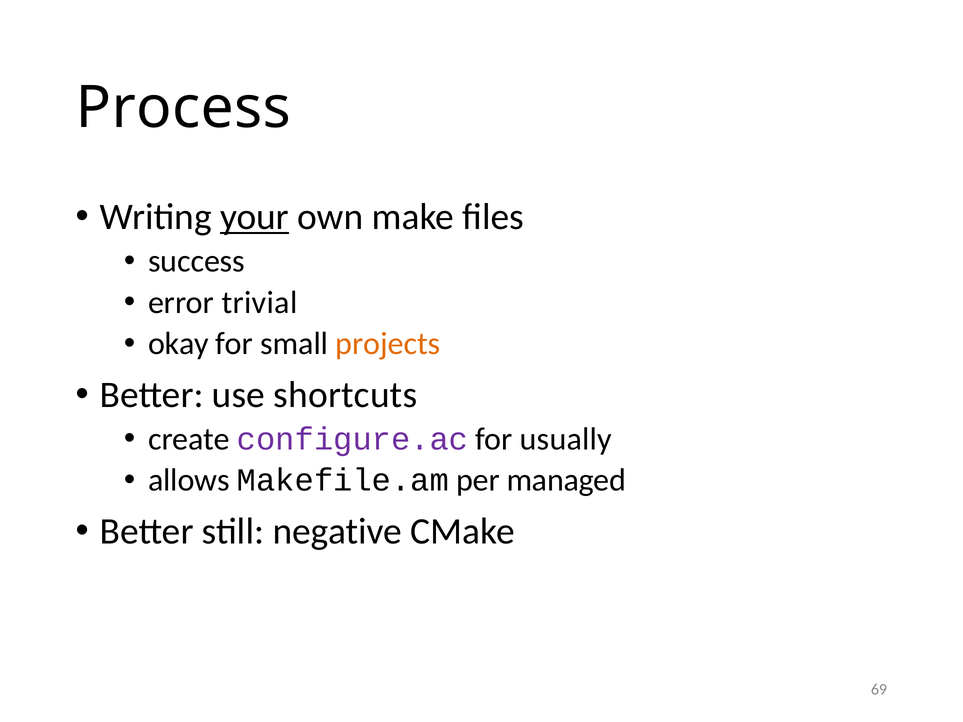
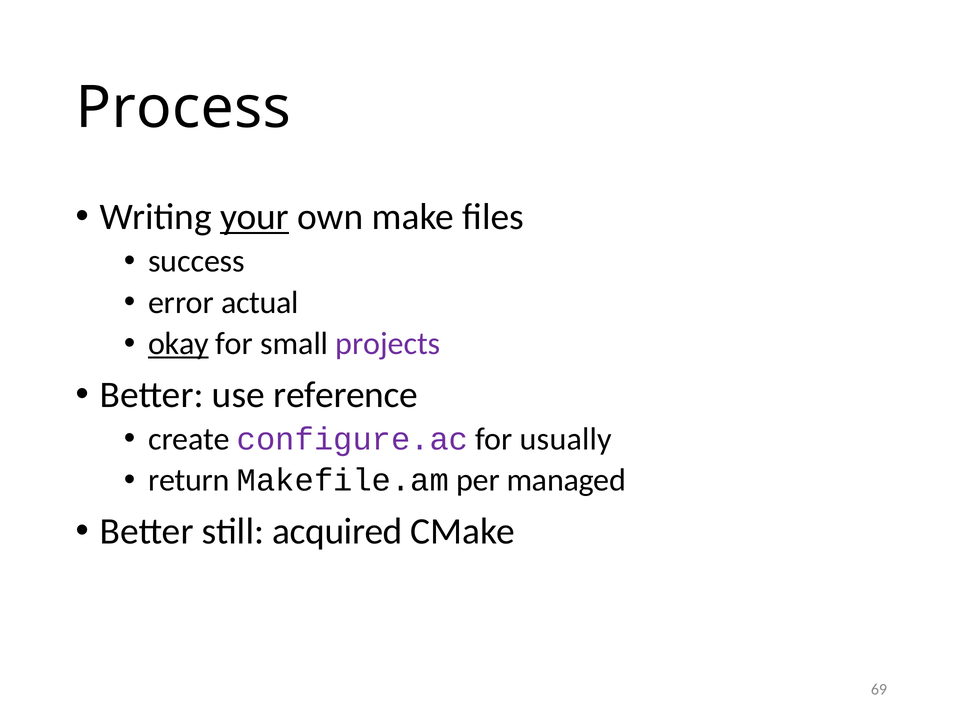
trivial: trivial -> actual
okay underline: none -> present
projects colour: orange -> purple
shortcuts: shortcuts -> reference
allows: allows -> return
negative: negative -> acquired
